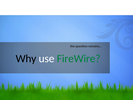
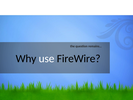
FireWire colour: green -> black
